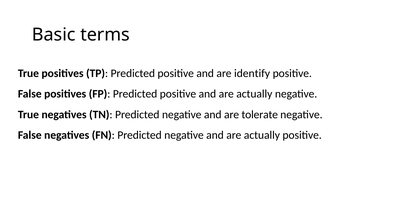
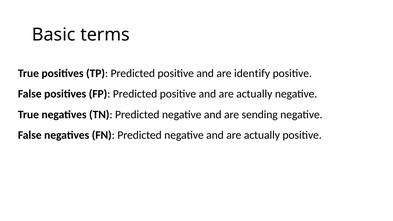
tolerate: tolerate -> sending
